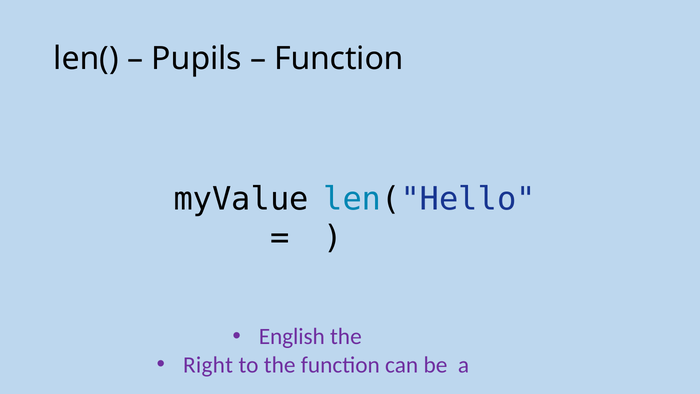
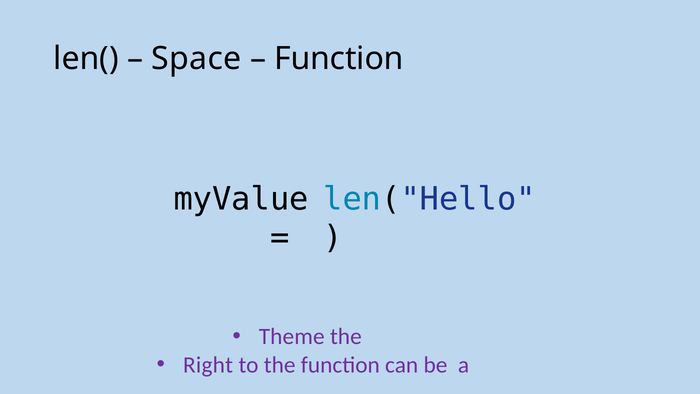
Pupils: Pupils -> Space
English: English -> Theme
